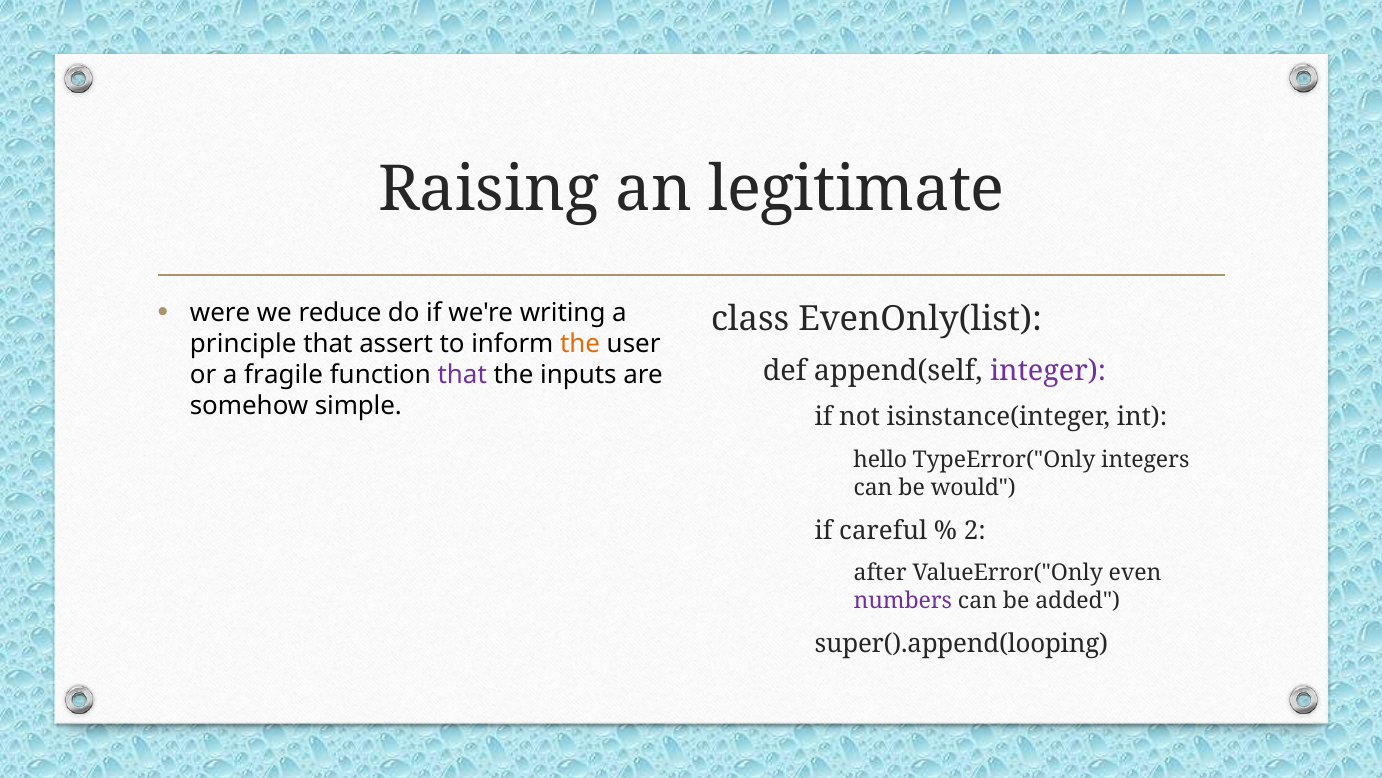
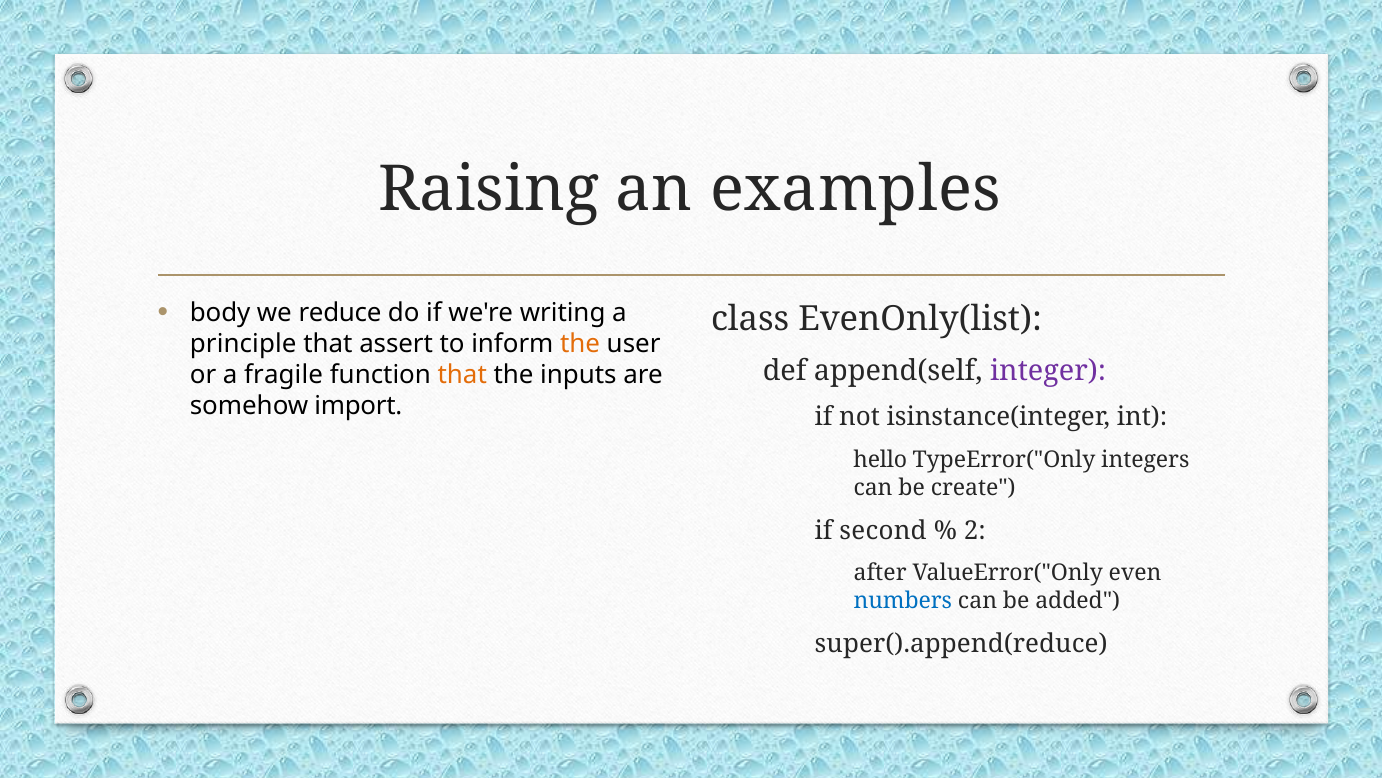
legitimate: legitimate -> examples
were: were -> body
that at (462, 375) colour: purple -> orange
simple: simple -> import
would: would -> create
careful: careful -> second
numbers colour: purple -> blue
super().append(looping: super().append(looping -> super().append(reduce
